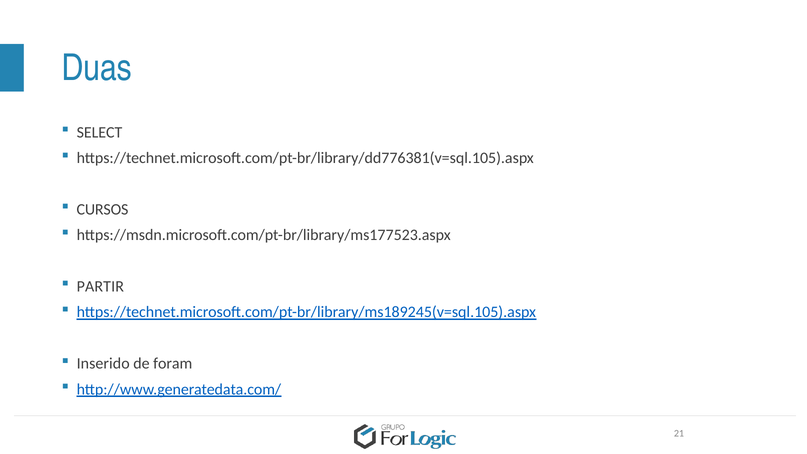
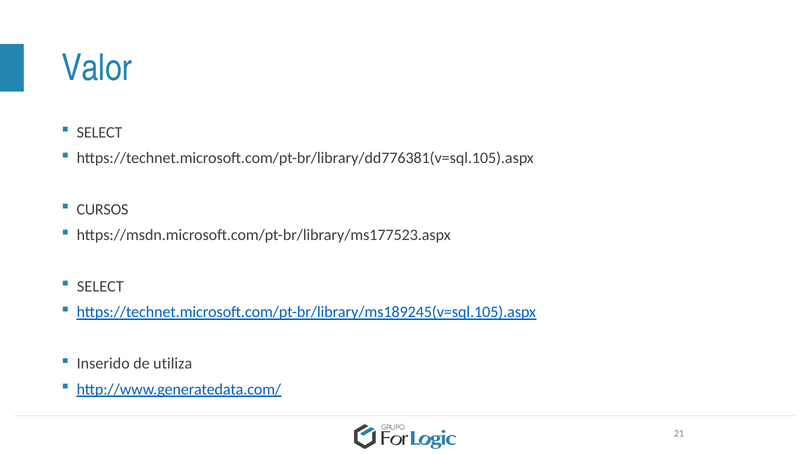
Duas: Duas -> Valor
PARTIR at (100, 286): PARTIR -> SELECT
foram: foram -> utiliza
